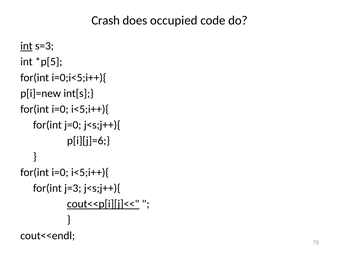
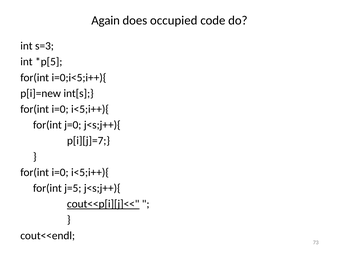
Crash: Crash -> Again
int at (26, 46) underline: present -> none
p[i][j]=6: p[i][j]=6 -> p[i][j]=7
j=3: j=3 -> j=5
